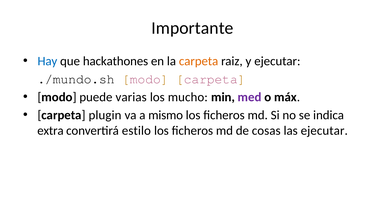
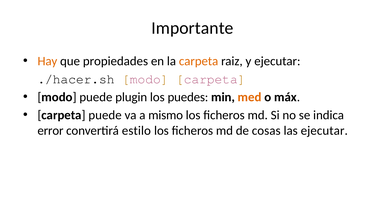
Hay colour: blue -> orange
hackathones: hackathones -> propiedades
./mundo.sh: ./mundo.sh -> ./hacer.sh
varias: varias -> plugin
mucho: mucho -> puedes
med colour: purple -> orange
carpeta plugin: plugin -> puede
extra: extra -> error
